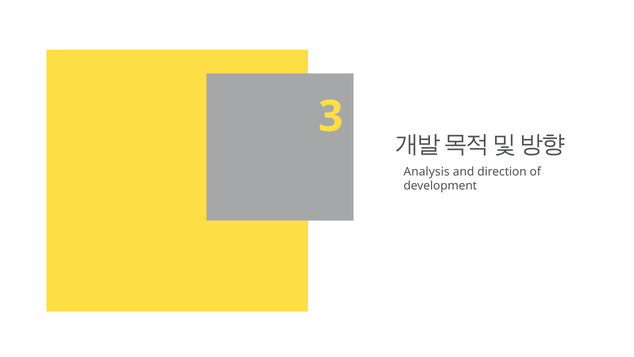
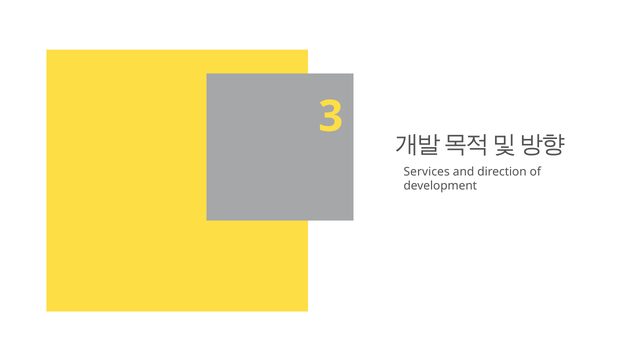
Analysis: Analysis -> Services
